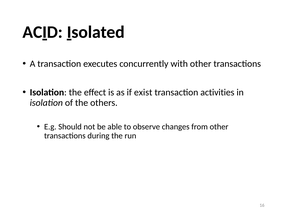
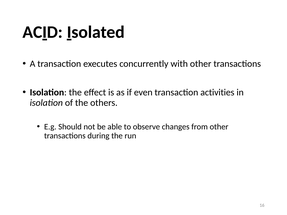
exist: exist -> even
